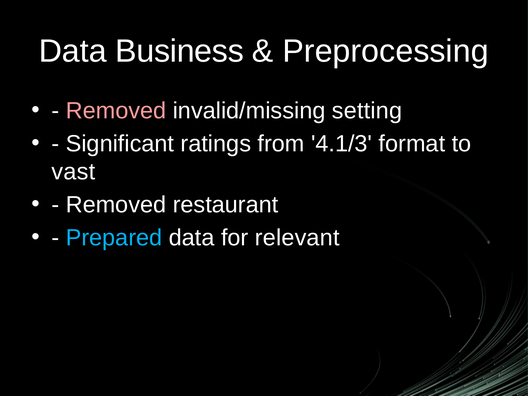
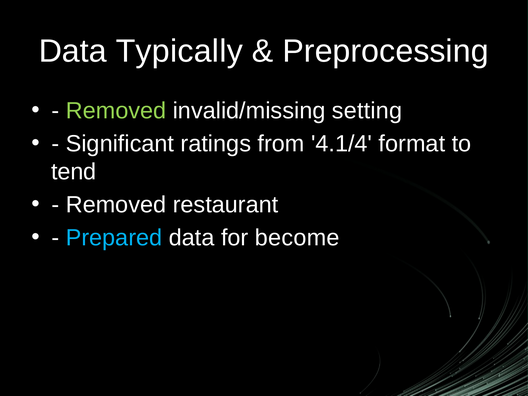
Business: Business -> Typically
Removed at (116, 111) colour: pink -> light green
4.1/3: 4.1/3 -> 4.1/4
vast: vast -> tend
relevant: relevant -> become
